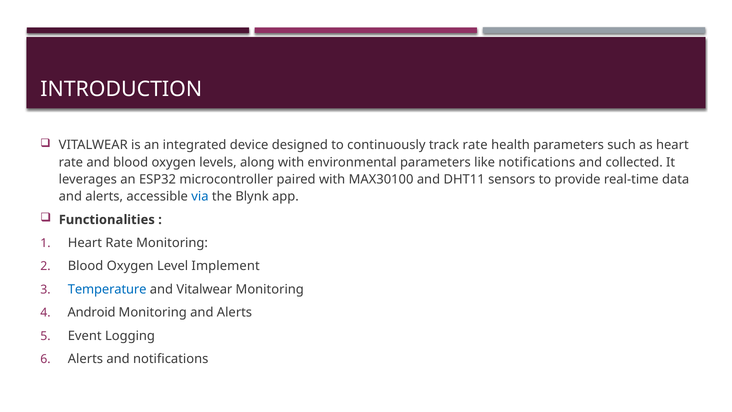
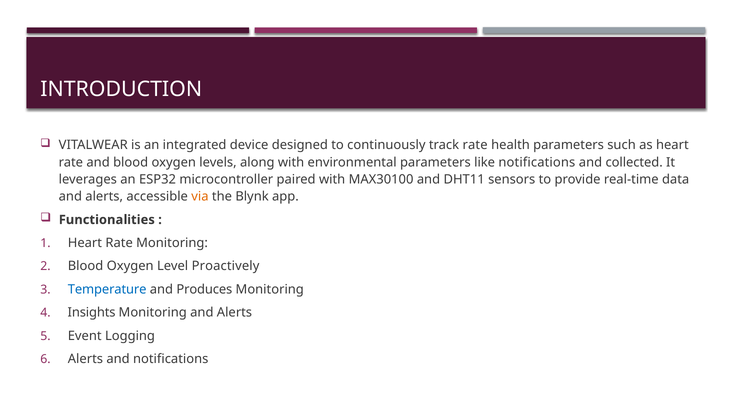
via colour: blue -> orange
Implement: Implement -> Proactively
and Vitalwear: Vitalwear -> Produces
Android: Android -> Insights
